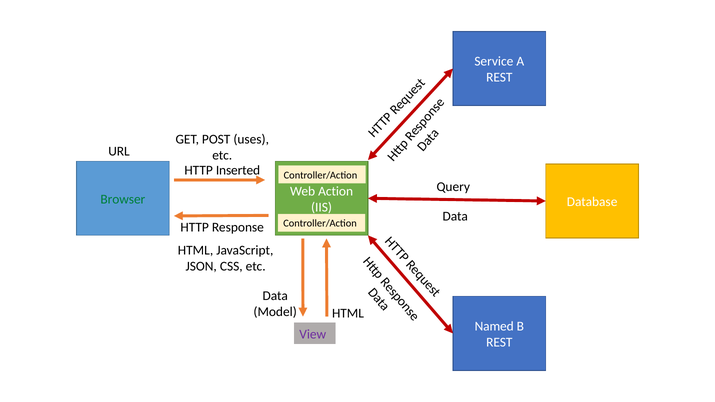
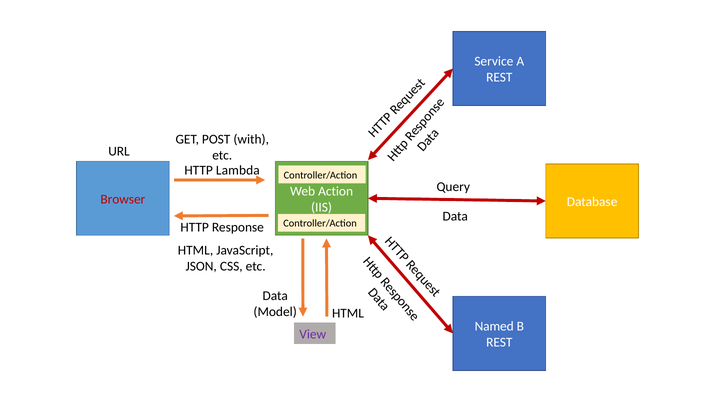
uses: uses -> with
Inserted: Inserted -> Lambda
Browser colour: green -> red
